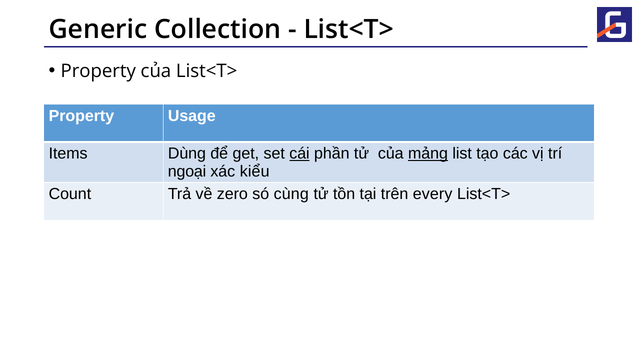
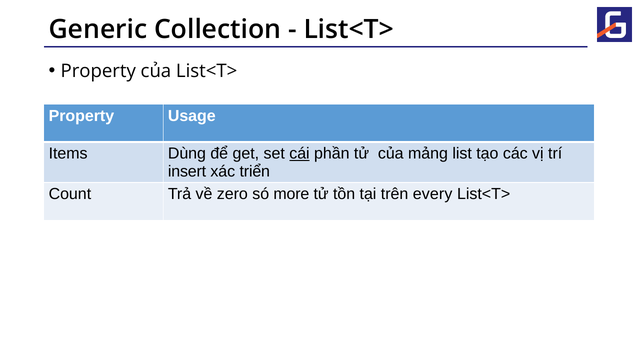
mảng underline: present -> none
ngoại: ngoại -> insert
kiểu: kiểu -> triển
cùng: cùng -> more
